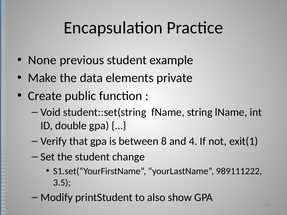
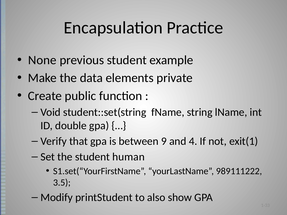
8: 8 -> 9
change: change -> human
